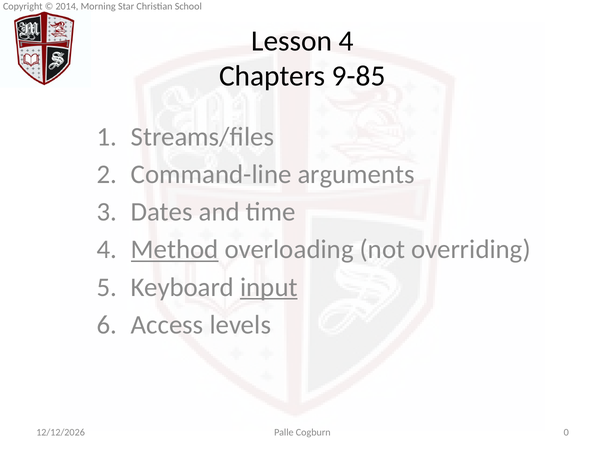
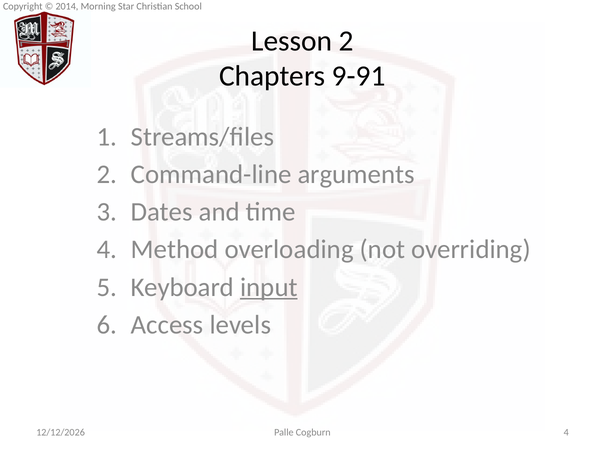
Lesson 4: 4 -> 2
9-85: 9-85 -> 9-91
Method underline: present -> none
Cogburn 0: 0 -> 4
